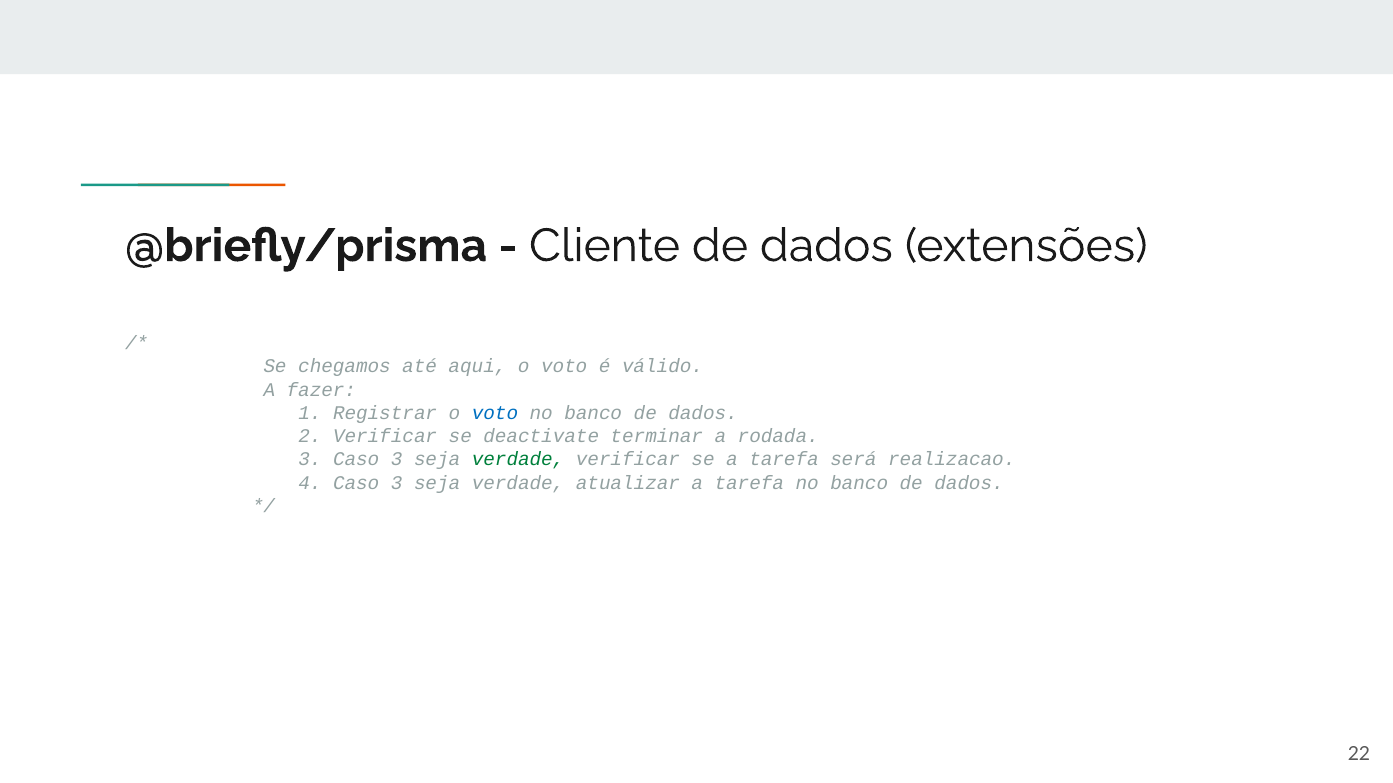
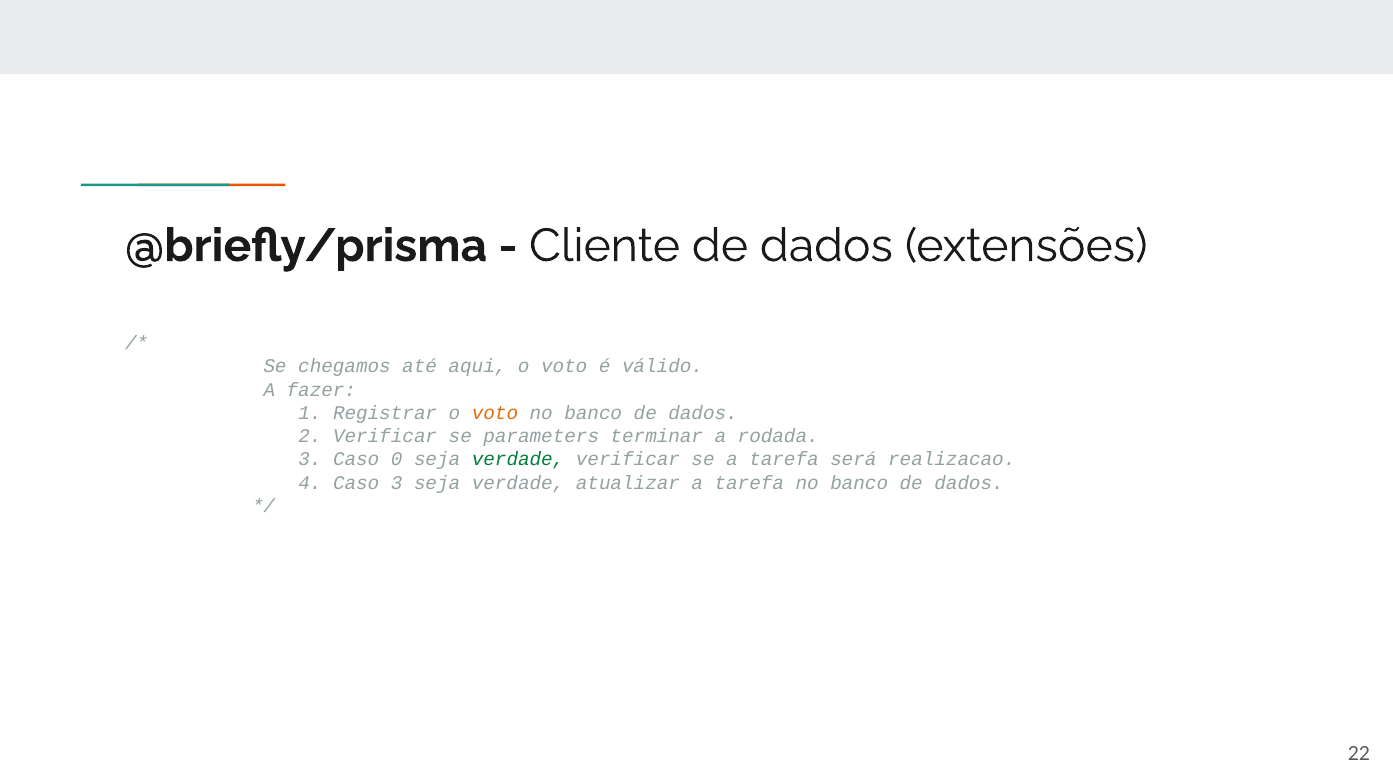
voto at (495, 413) colour: blue -> orange
deactivate: deactivate -> parameters
3 Caso 3: 3 -> 0
